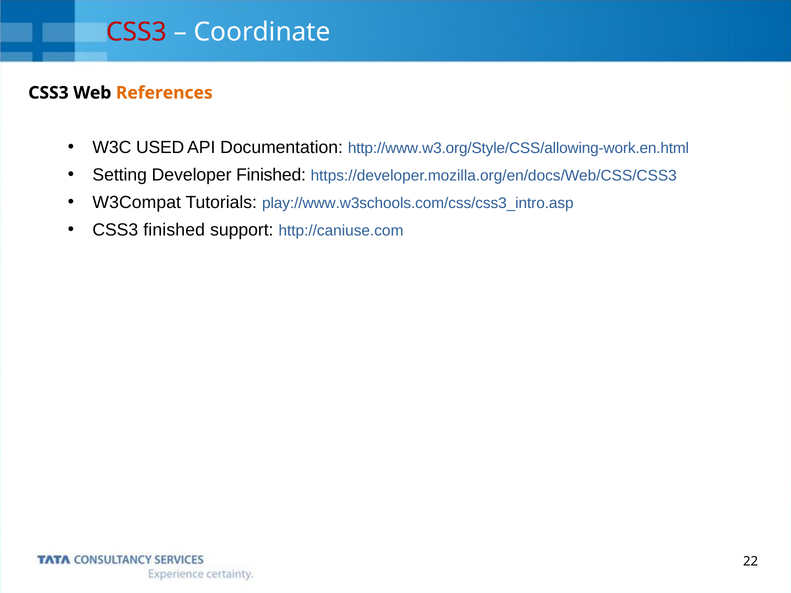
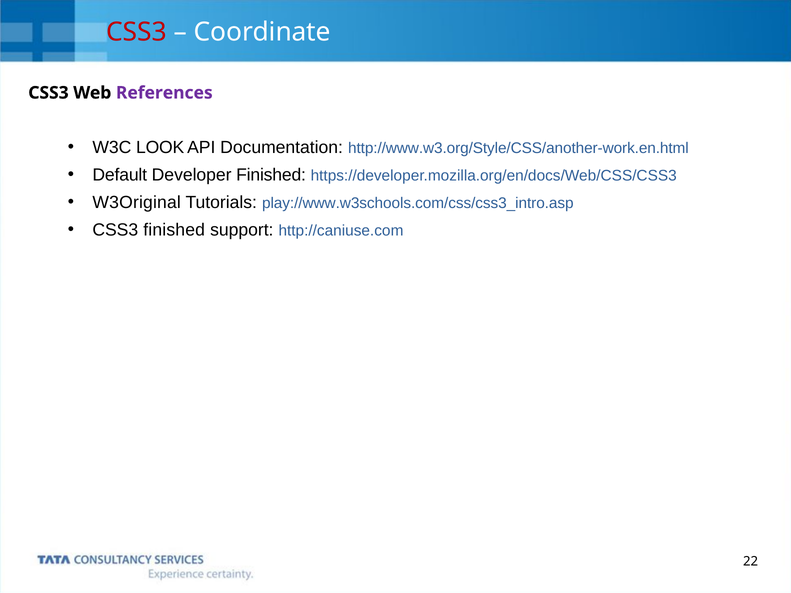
References colour: orange -> purple
USED: USED -> LOOK
http://www.w3.org/Style/CSS/allowing-work.en.html: http://www.w3.org/Style/CSS/allowing-work.en.html -> http://www.w3.org/Style/CSS/another-work.en.html
Setting: Setting -> Default
W3Compat: W3Compat -> W3Original
